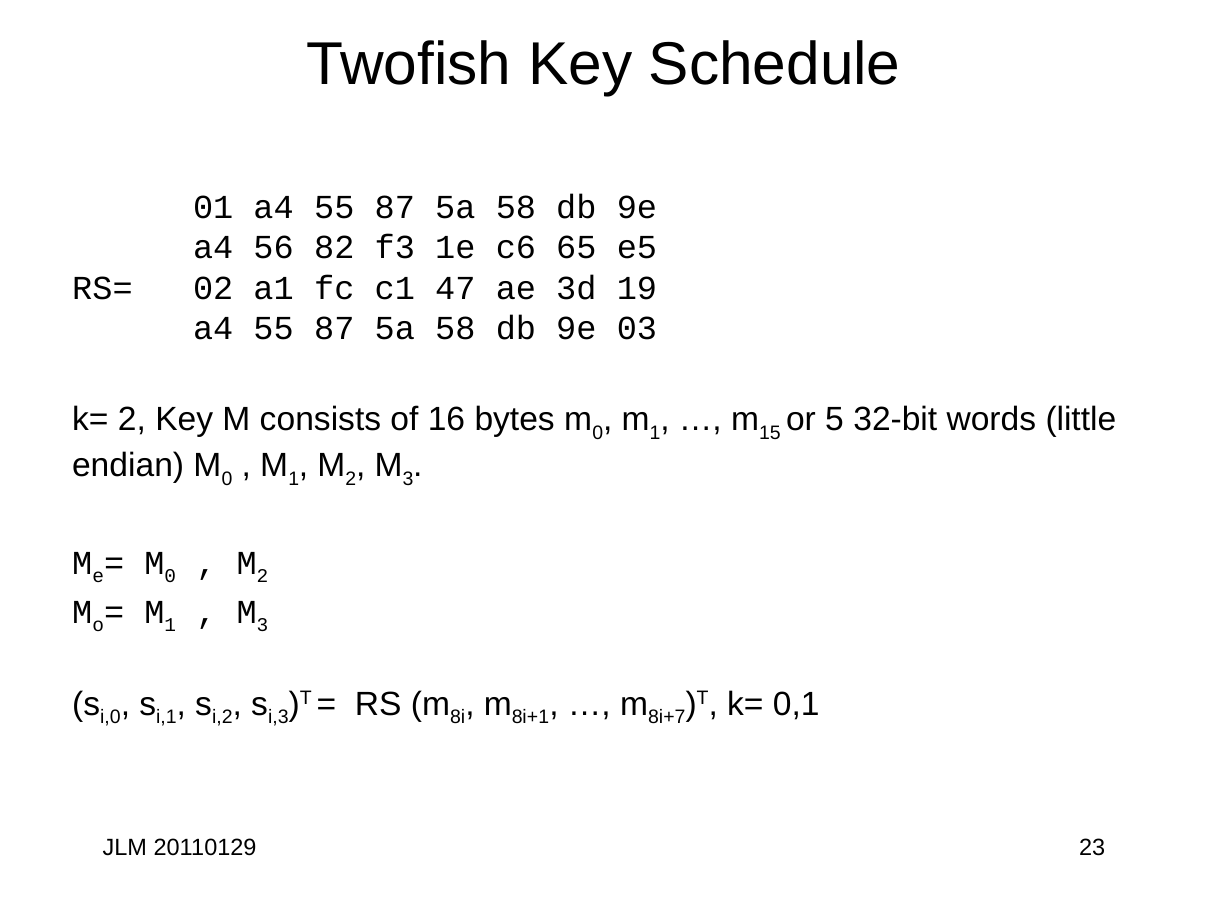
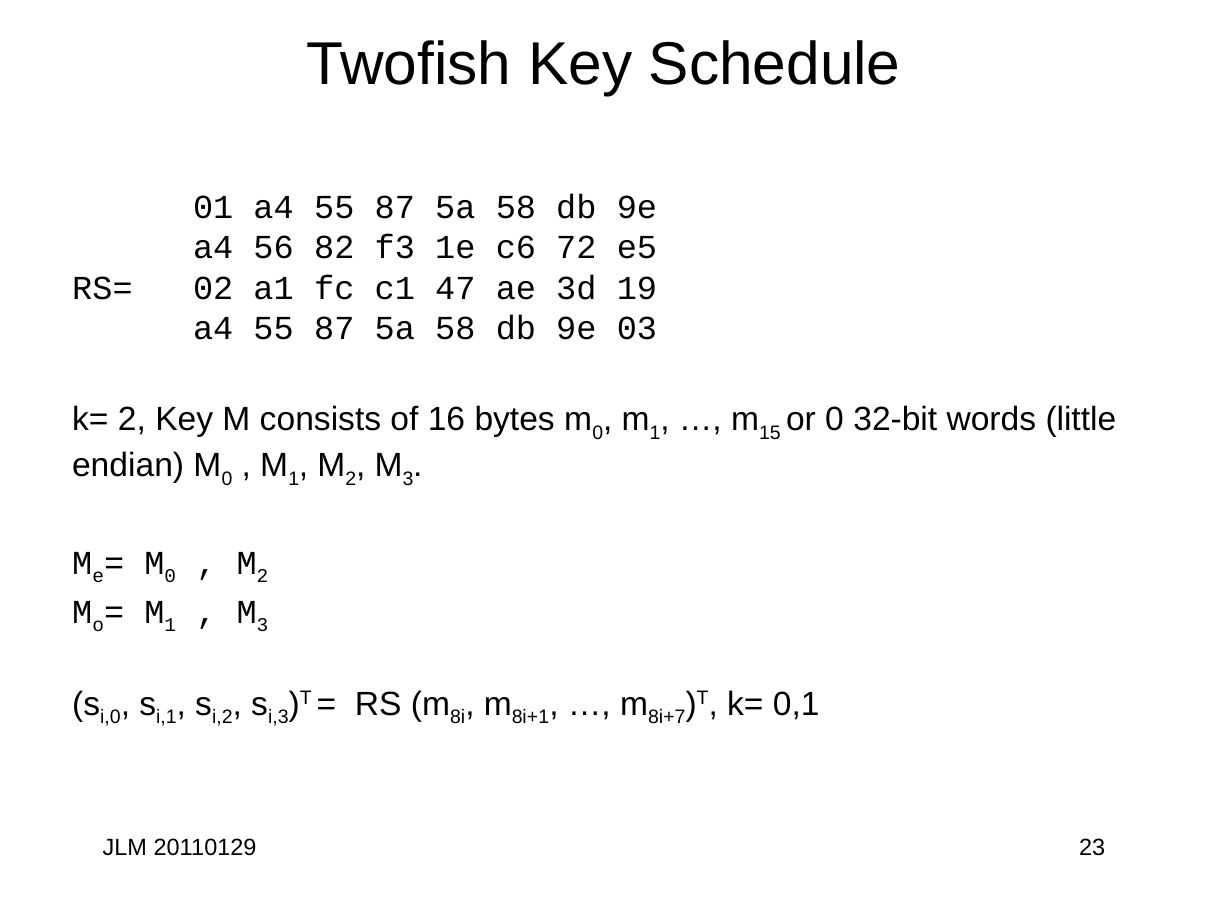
65: 65 -> 72
or 5: 5 -> 0
